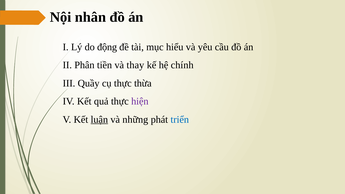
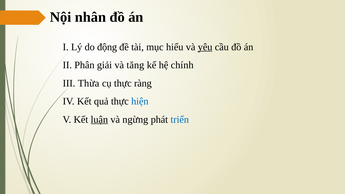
yêu underline: none -> present
tiền: tiền -> giải
thay: thay -> tăng
Quầy: Quầy -> Thừa
thừa: thừa -> ràng
hiện colour: purple -> blue
những: những -> ngừng
